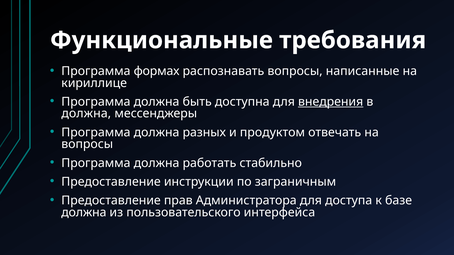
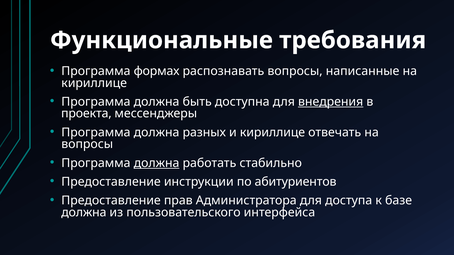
должна at (86, 114): должна -> проекта
и продуктом: продуктом -> кириллице
должна at (157, 163) underline: none -> present
заграничным: заграничным -> абитуриентов
